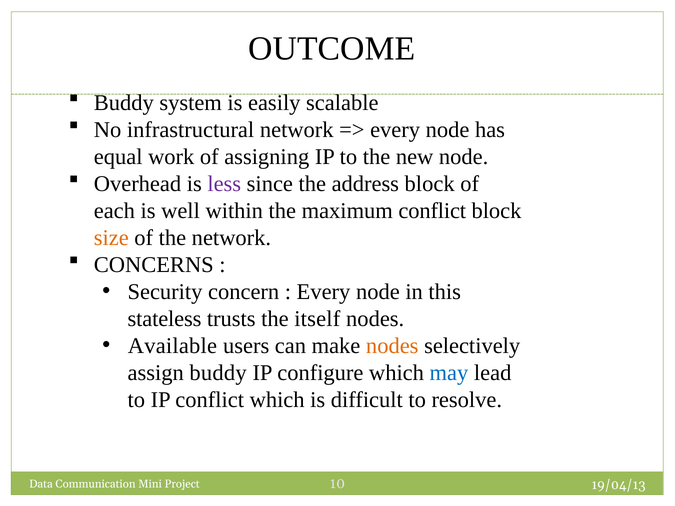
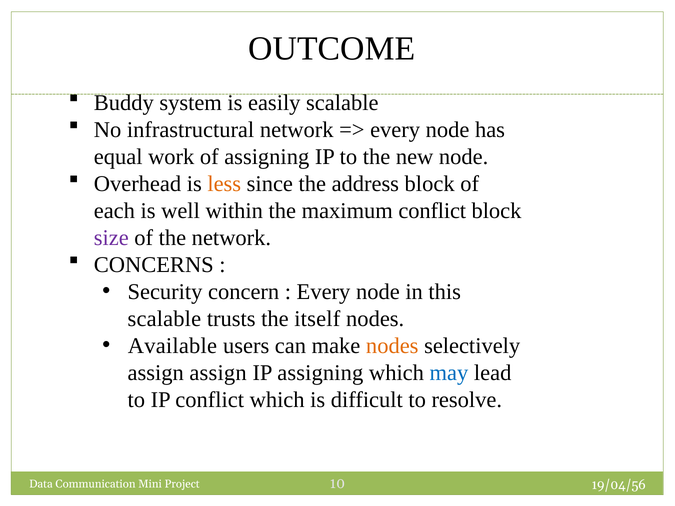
less colour: purple -> orange
size colour: orange -> purple
stateless at (164, 319): stateless -> scalable
assign buddy: buddy -> assign
IP configure: configure -> assigning
19/04/13: 19/04/13 -> 19/04/56
